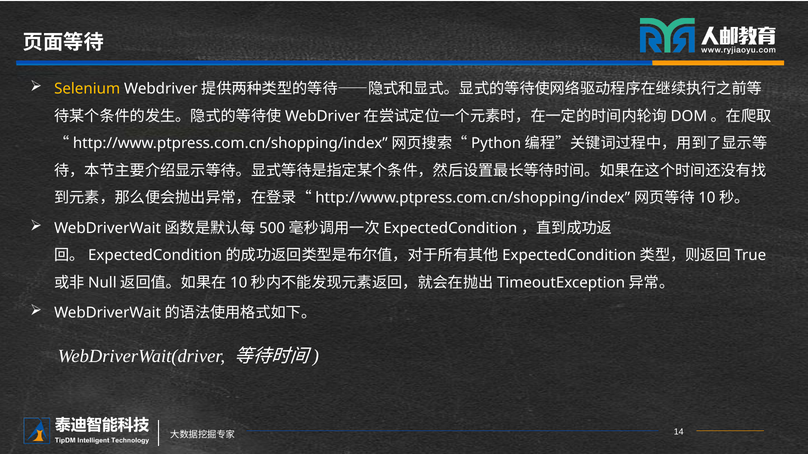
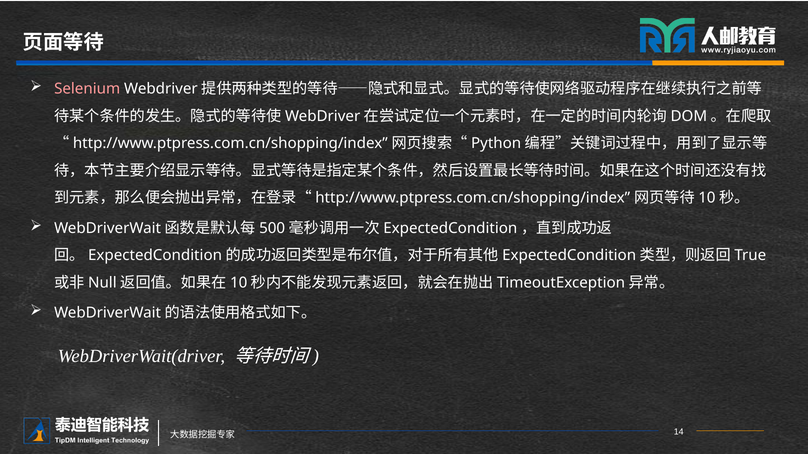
Selenium colour: yellow -> pink
